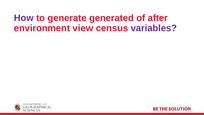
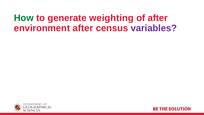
How colour: purple -> green
generated: generated -> weighting
environment view: view -> after
